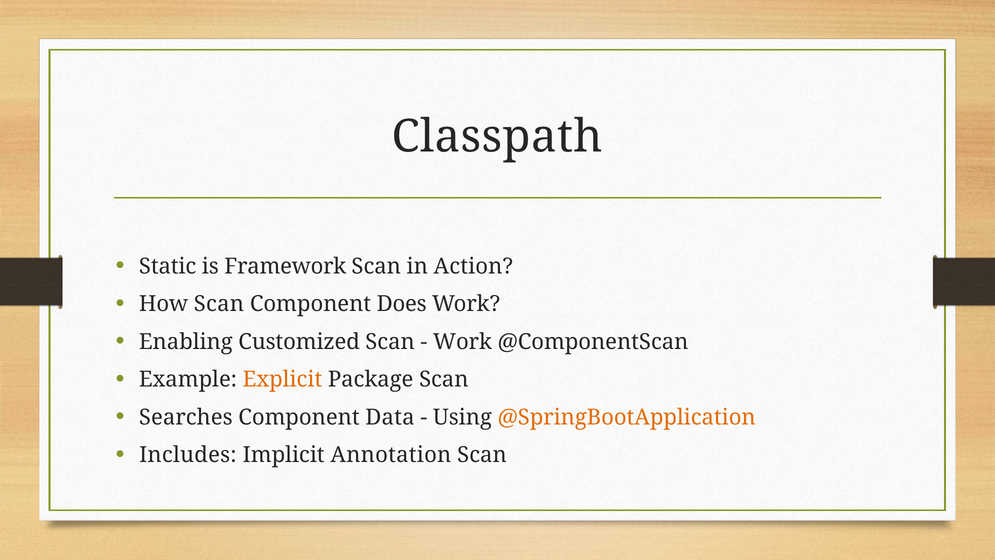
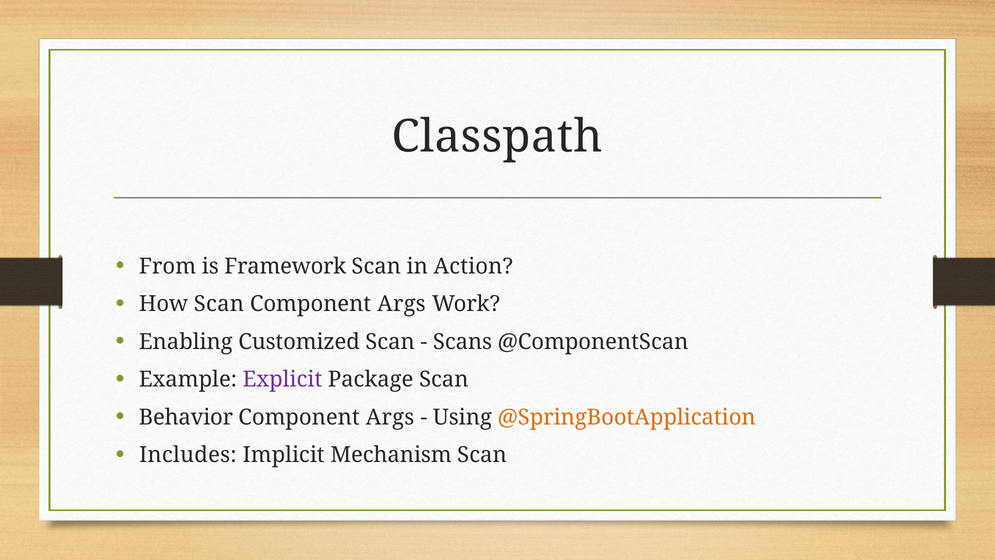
Static: Static -> From
Does at (402, 304): Does -> Args
Work at (462, 342): Work -> Scans
Explicit colour: orange -> purple
Searches: Searches -> Behavior
Data at (390, 417): Data -> Args
Annotation: Annotation -> Mechanism
